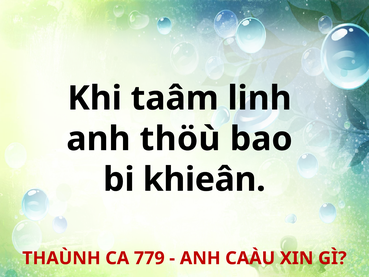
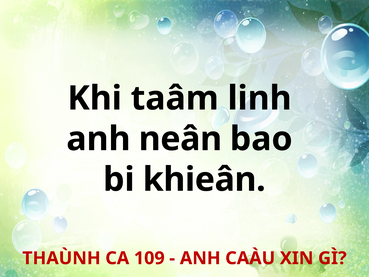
thöù: thöù -> neân
779: 779 -> 109
